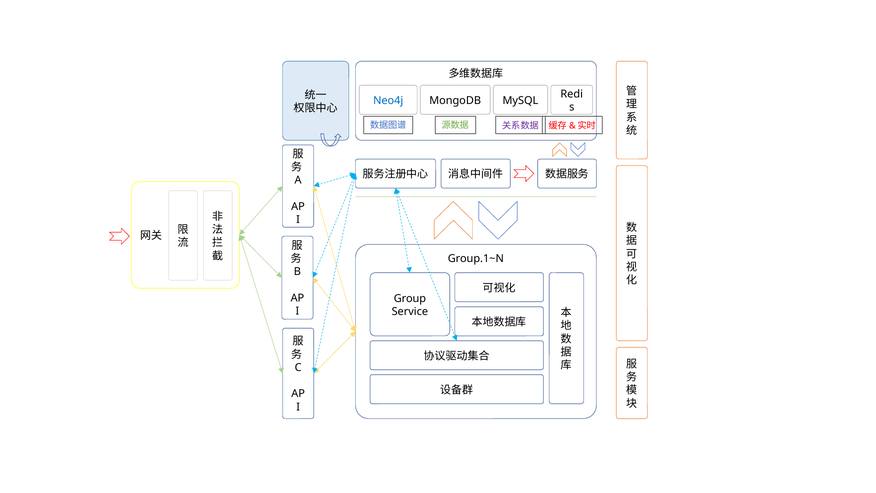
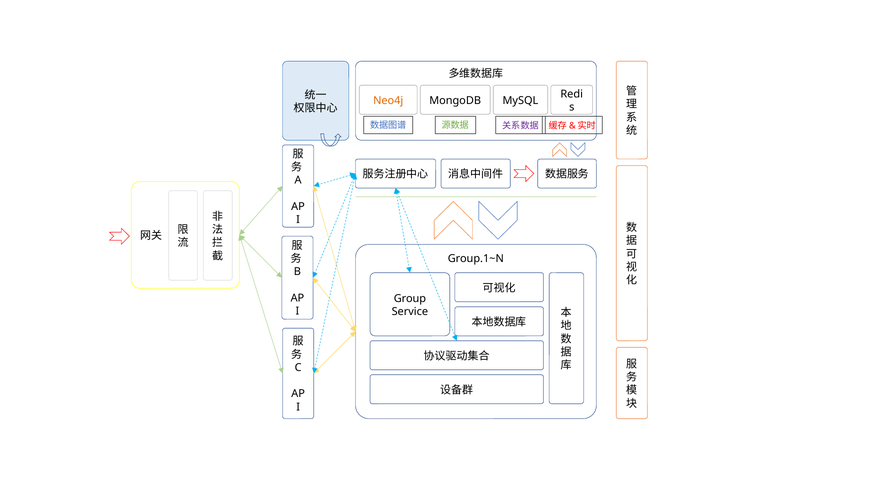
Neo4j colour: blue -> orange
